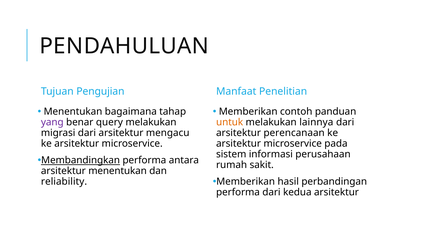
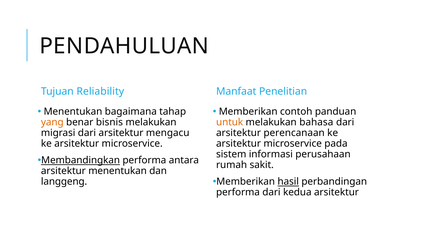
Pengujian: Pengujian -> Reliability
yang colour: purple -> orange
query: query -> bisnis
lainnya: lainnya -> bahasa
hasil underline: none -> present
reliability: reliability -> langgeng
